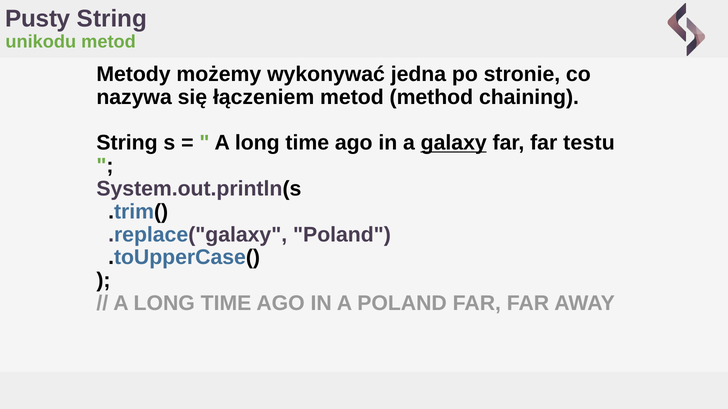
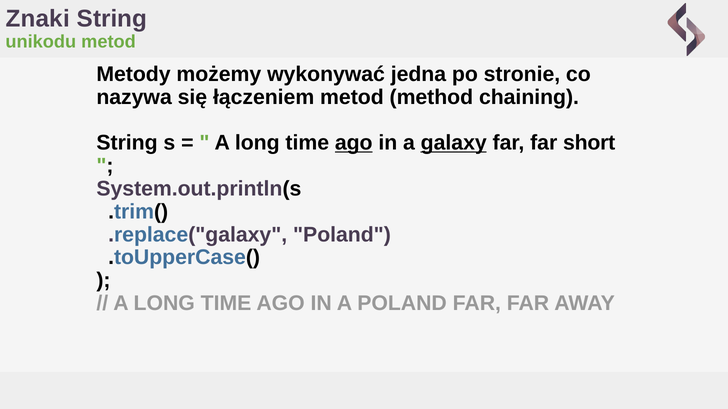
Pusty: Pusty -> Znaki
ago at (354, 143) underline: none -> present
testu: testu -> short
